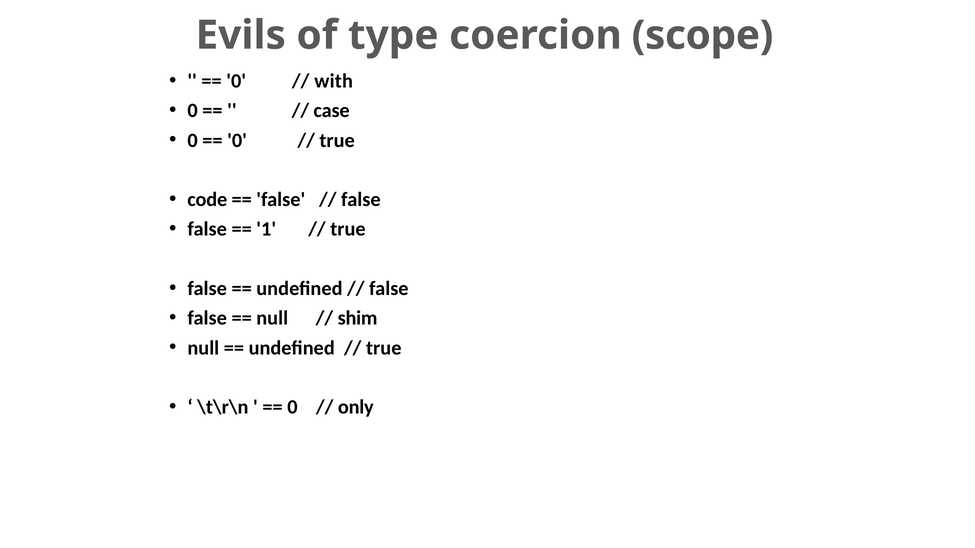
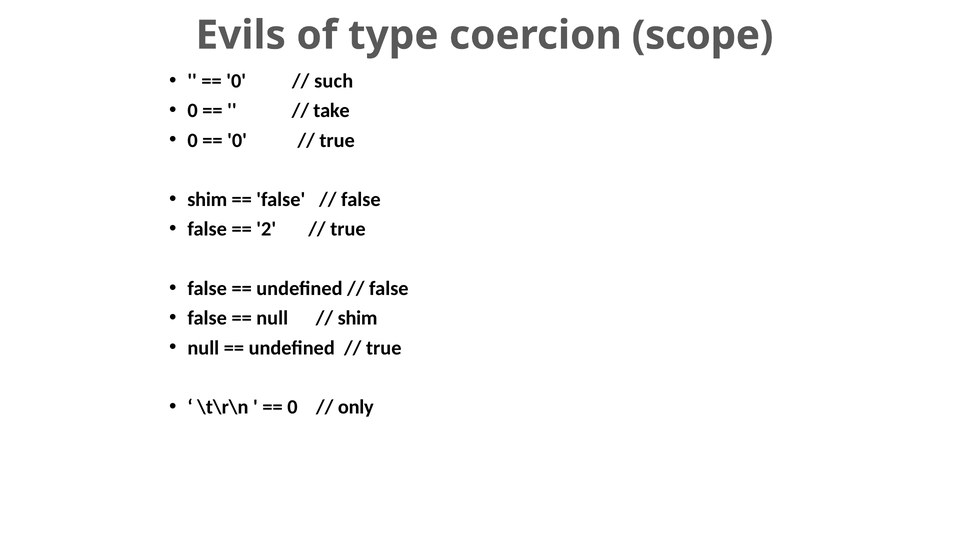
with: with -> such
case: case -> take
code at (207, 200): code -> shim
1: 1 -> 2
